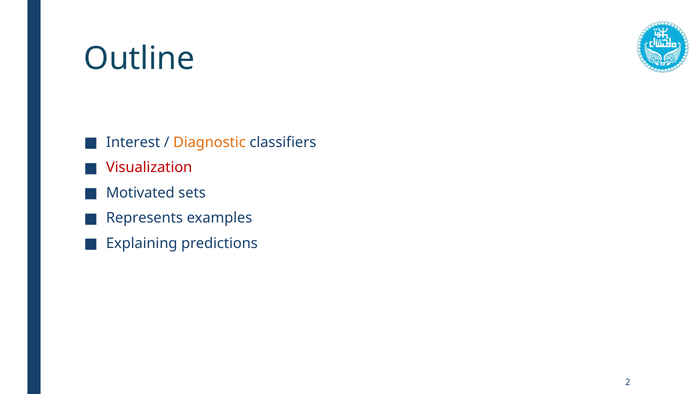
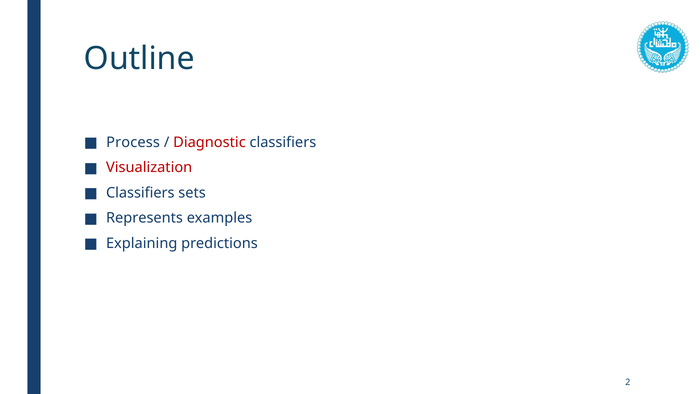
Interest: Interest -> Process
Diagnostic colour: orange -> red
Motivated at (140, 193): Motivated -> Classifiers
